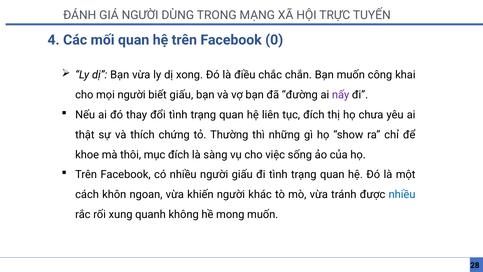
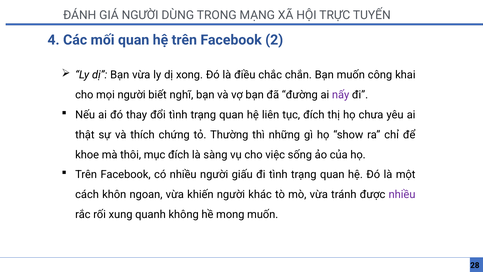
0: 0 -> 2
biết giấu: giấu -> nghĩ
nhiều at (402, 194) colour: blue -> purple
